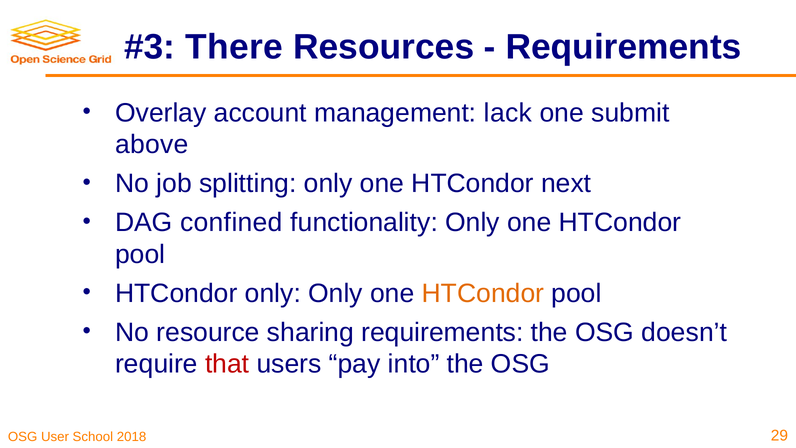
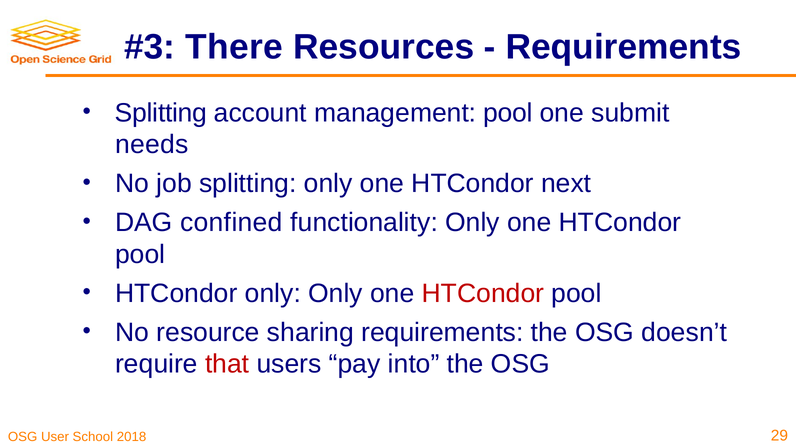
Overlay at (161, 113): Overlay -> Splitting
management lack: lack -> pool
above: above -> needs
HTCondor at (483, 293) colour: orange -> red
